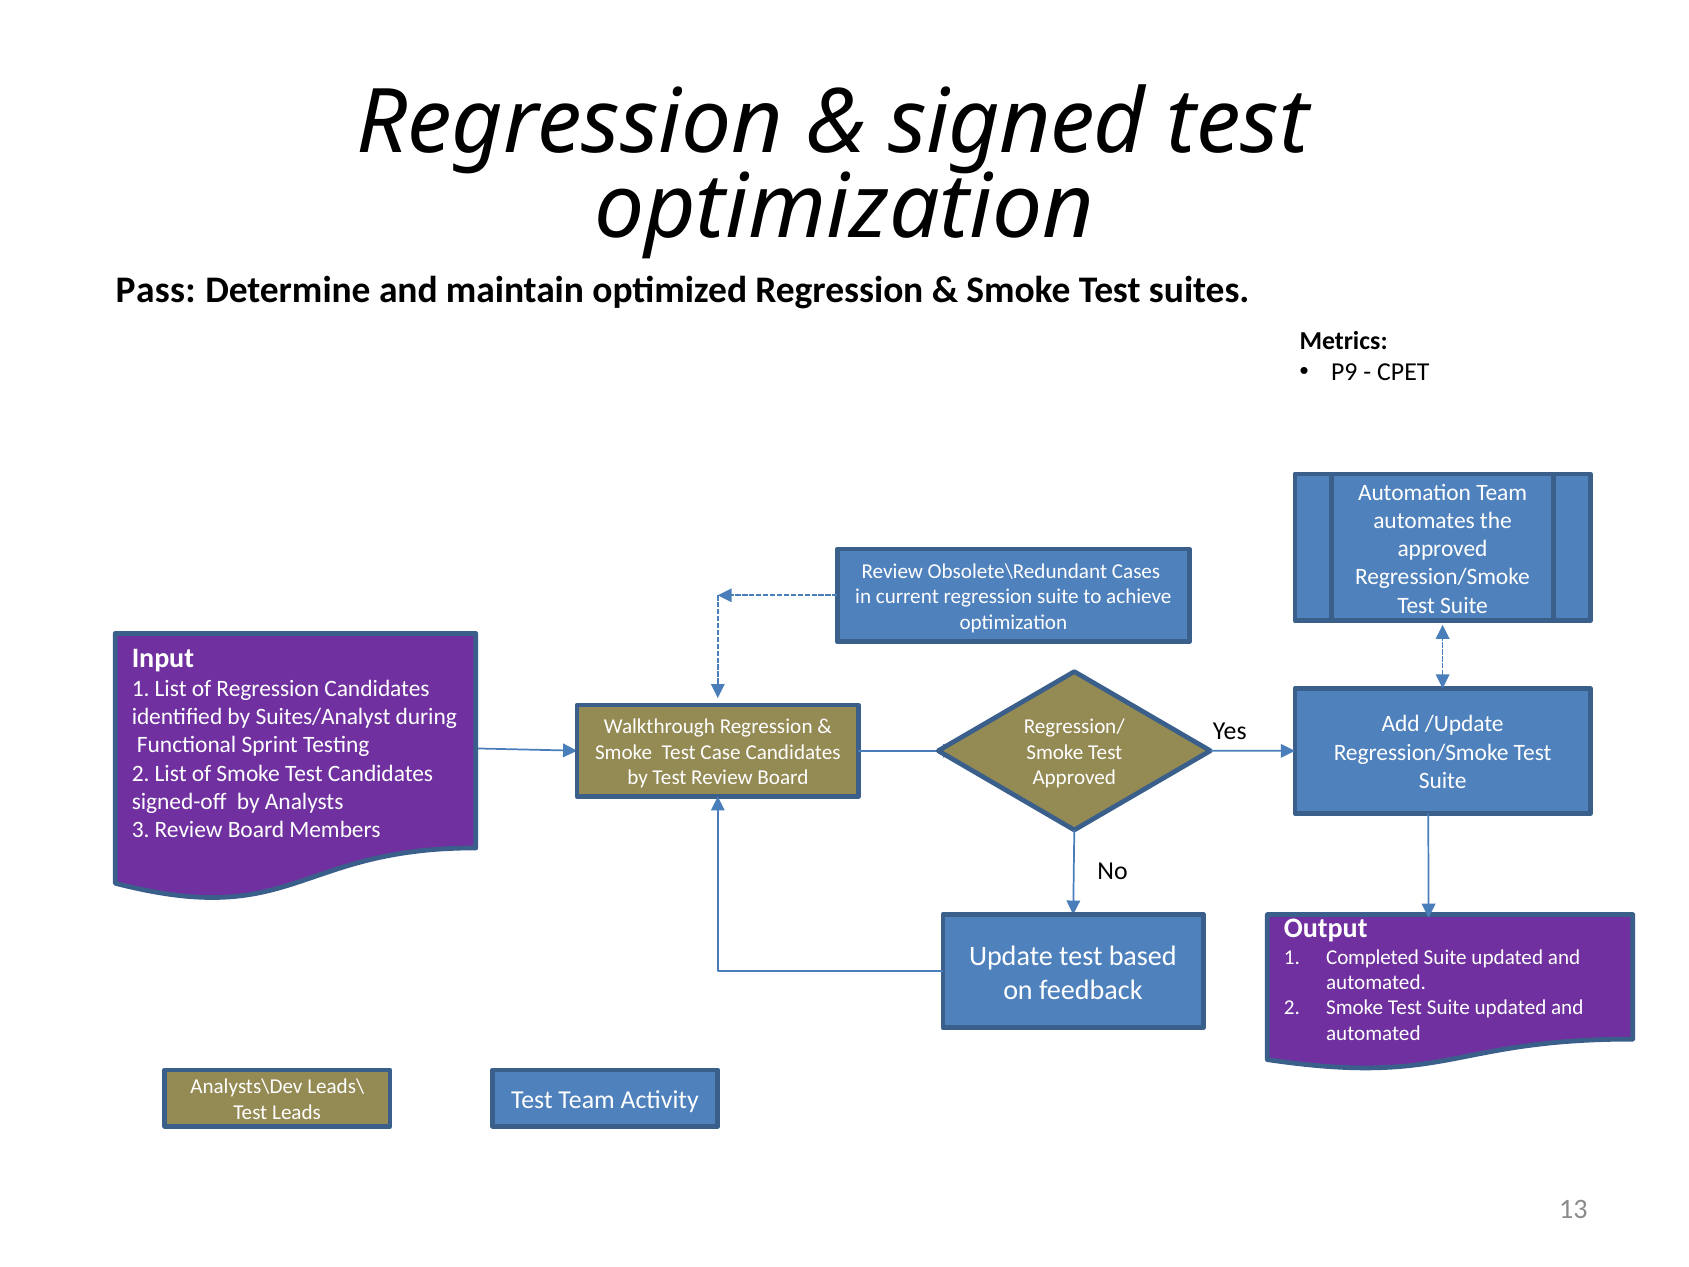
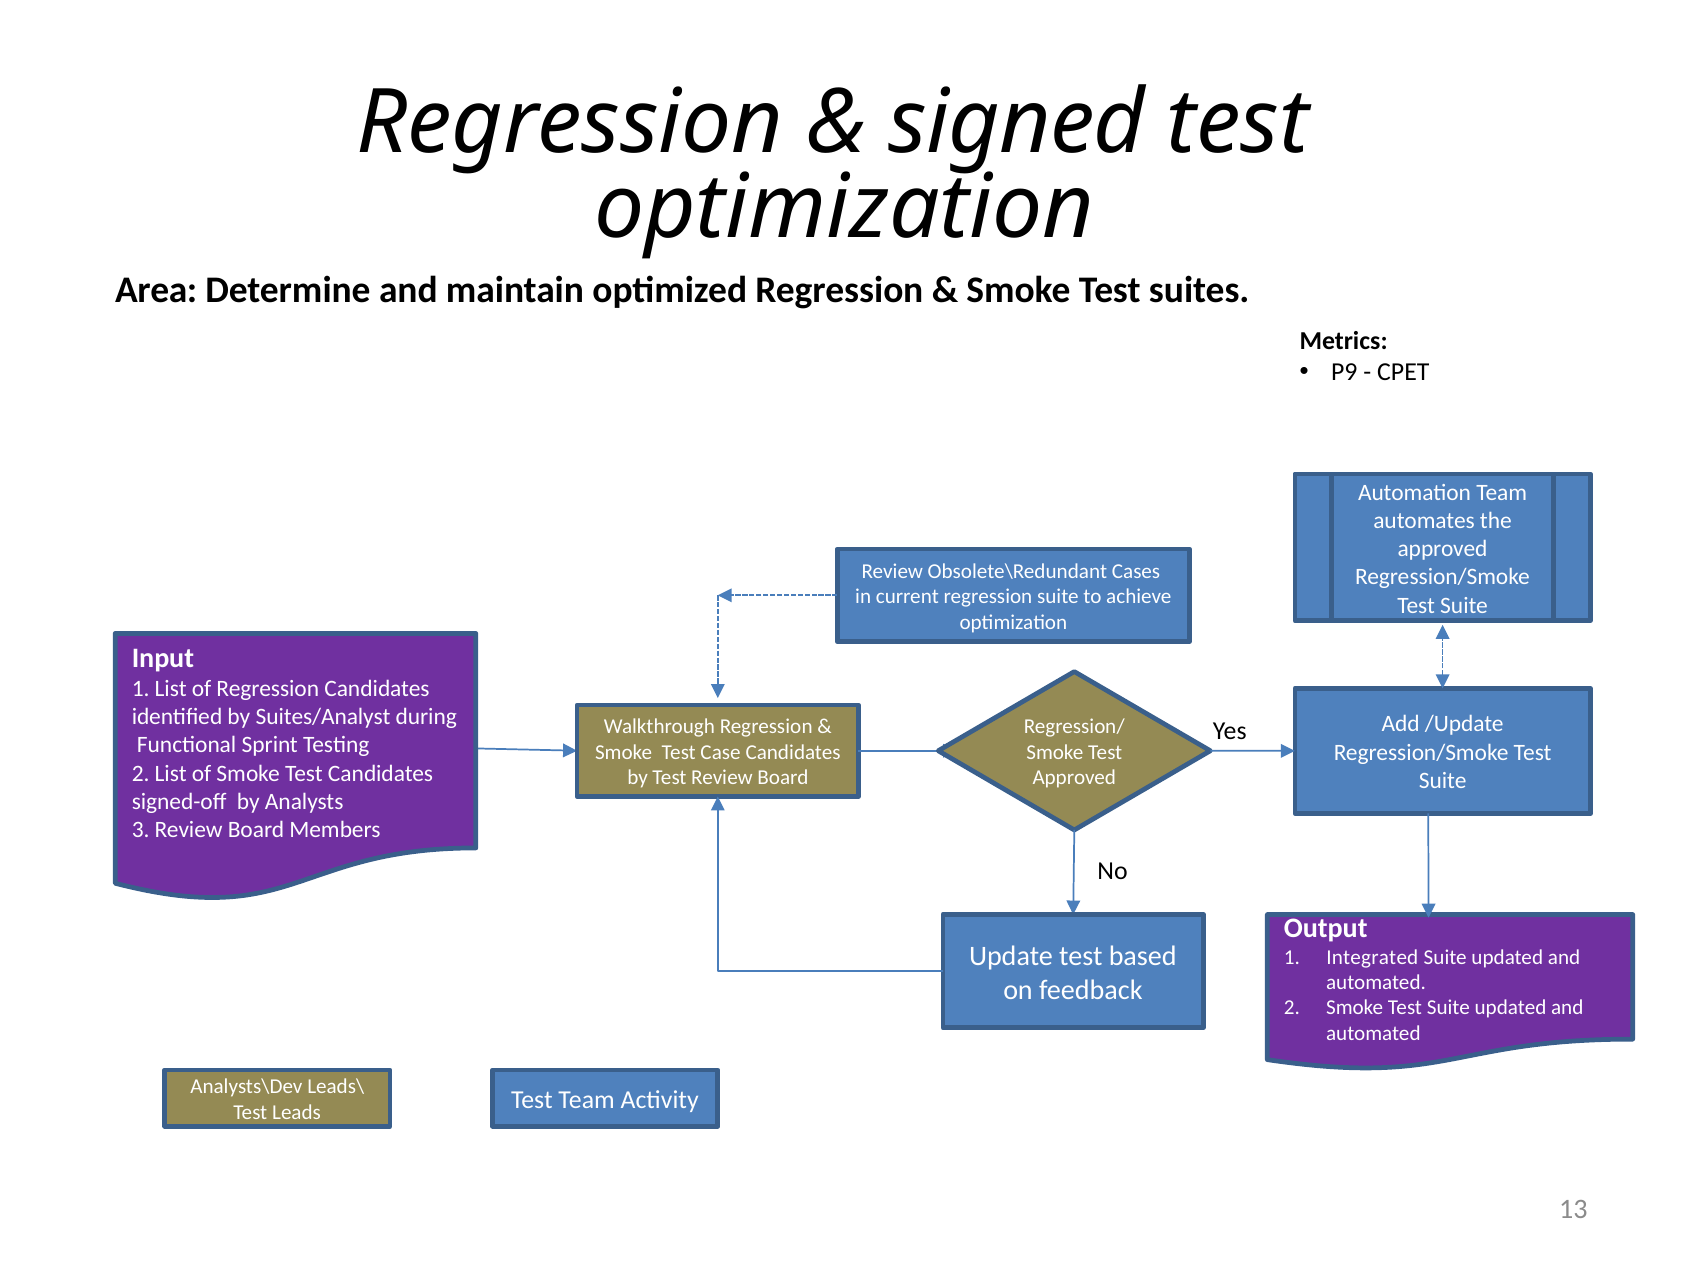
Pass: Pass -> Area
Completed: Completed -> Integrated
